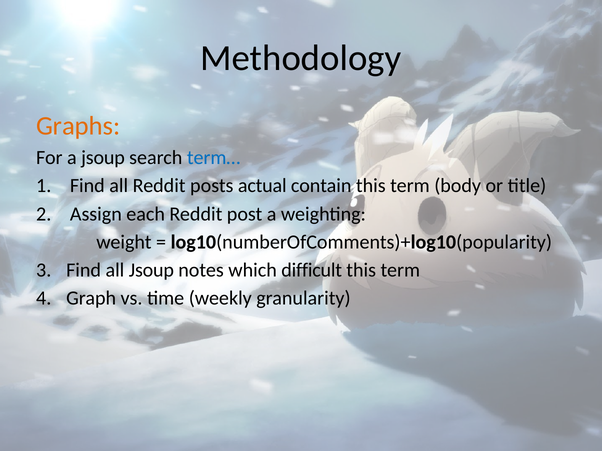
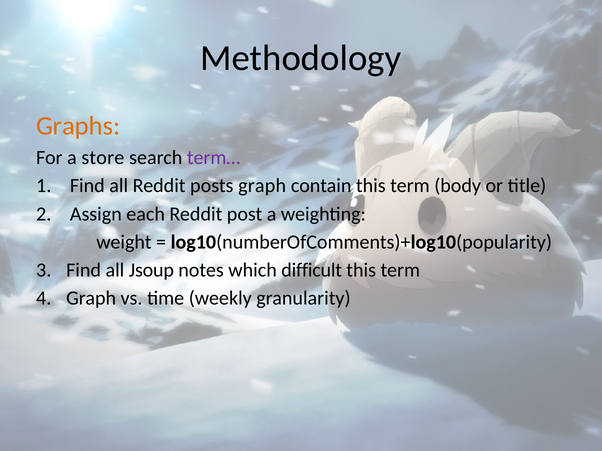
a jsoup: jsoup -> store
term… colour: blue -> purple
posts actual: actual -> graph
